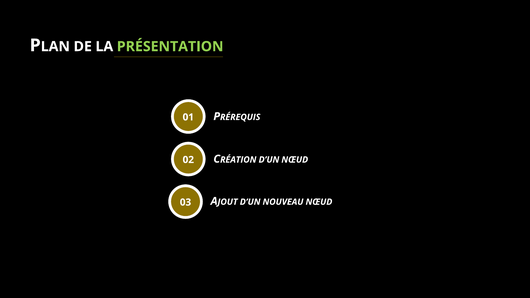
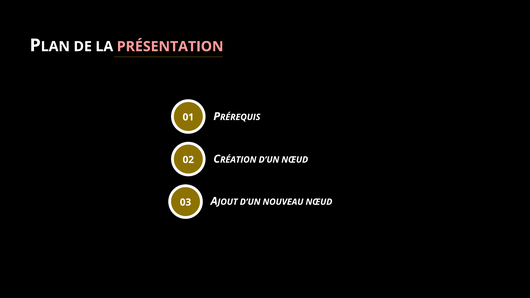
PRÉSENTATION colour: light green -> pink
